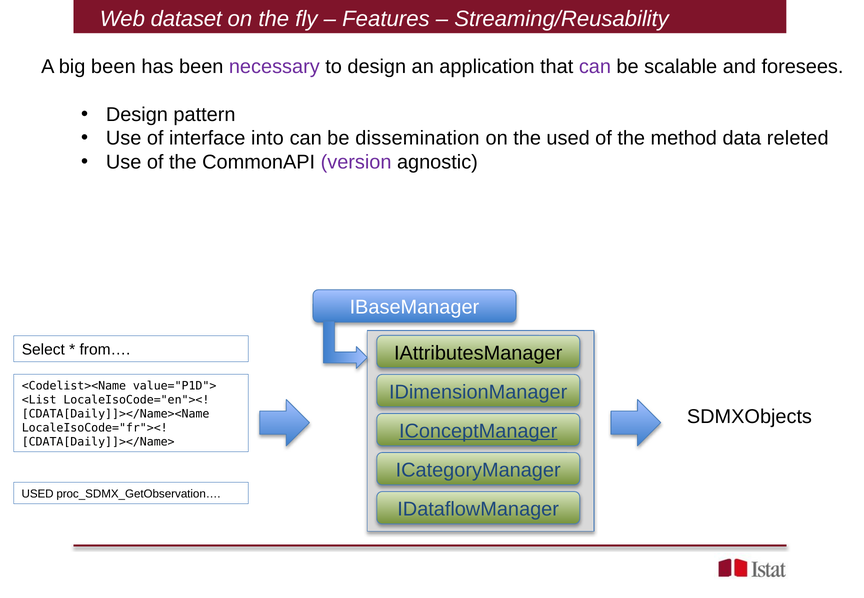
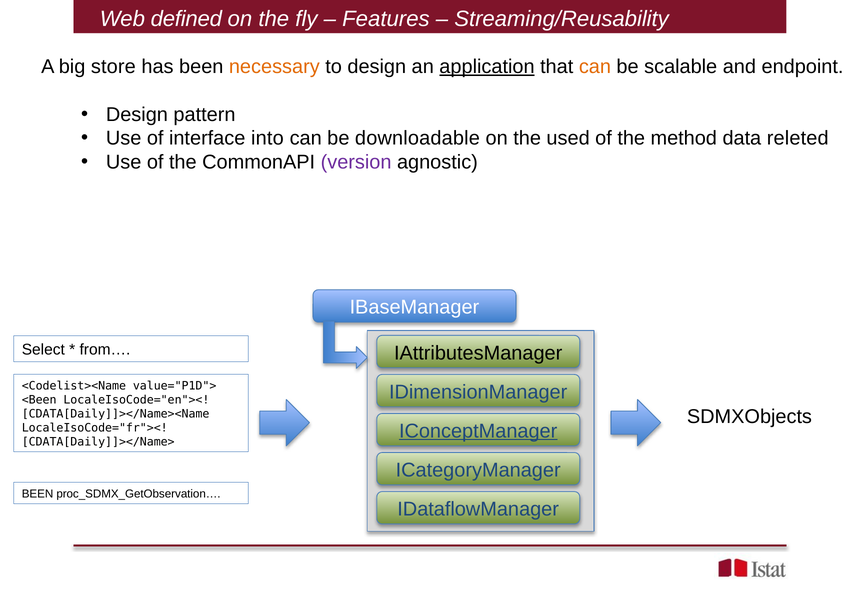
dataset: dataset -> defined
big been: been -> store
necessary colour: purple -> orange
application underline: none -> present
can at (595, 67) colour: purple -> orange
foresees: foresees -> endpoint
dissemination: dissemination -> downloadable
<List: <List -> <Been
USED at (38, 494): USED -> BEEN
